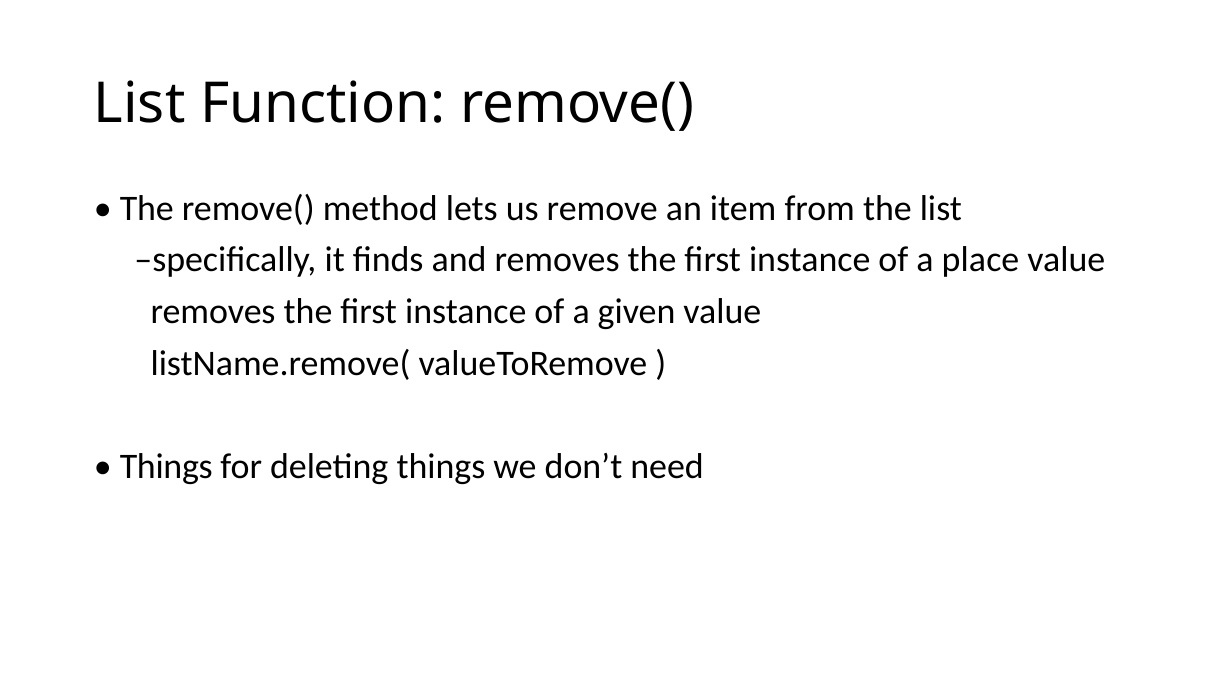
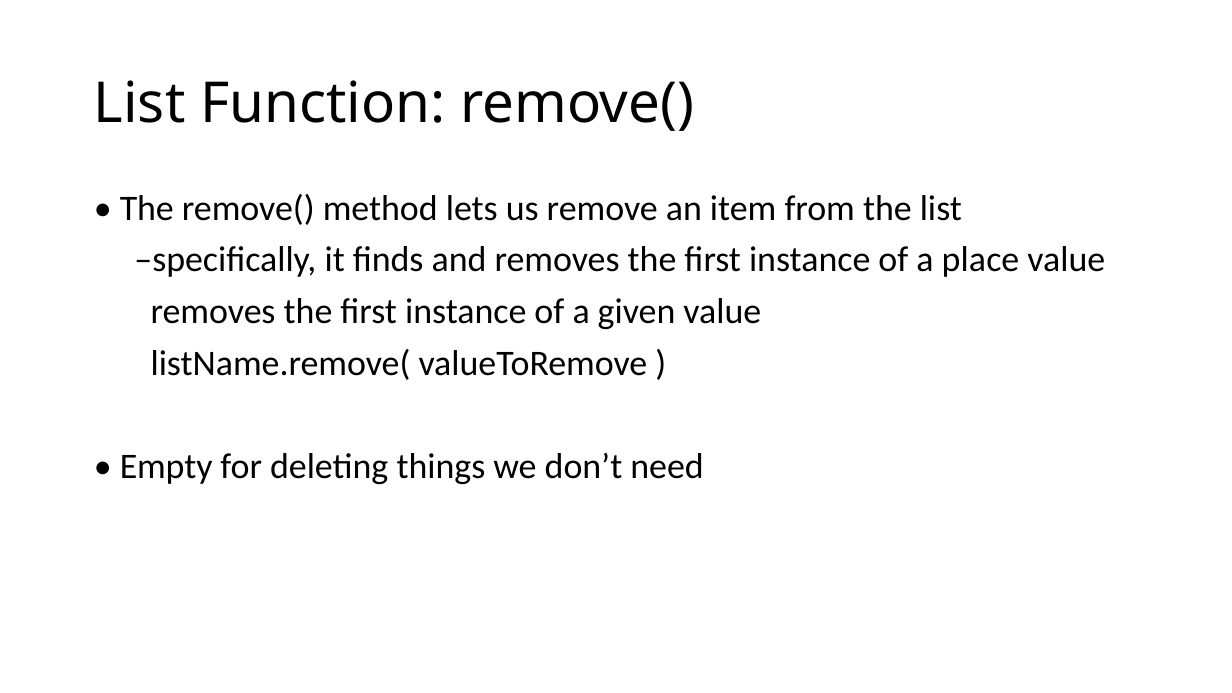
Things at (166, 467): Things -> Empty
